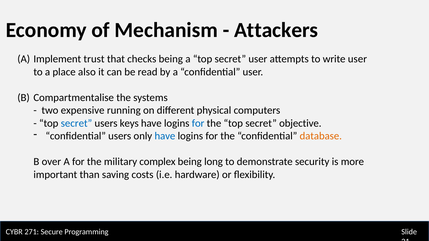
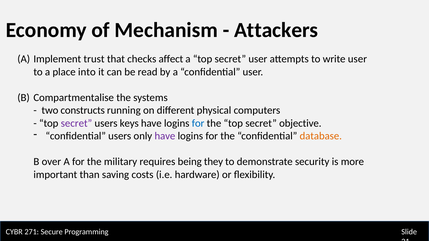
checks being: being -> affect
also: also -> into
expensive: expensive -> constructs
secret at (76, 123) colour: blue -> purple
have at (165, 136) colour: blue -> purple
complex: complex -> requires
long: long -> they
